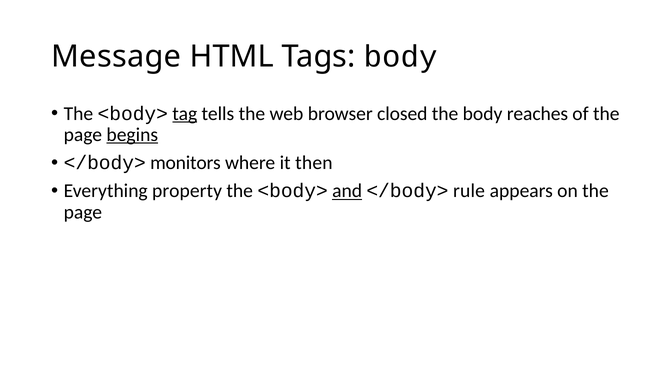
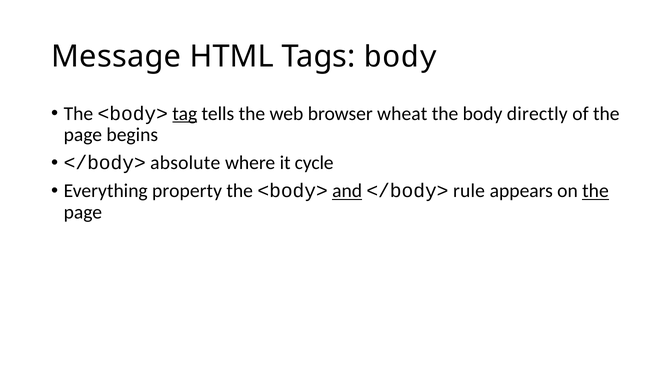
closed: closed -> wheat
reaches: reaches -> directly
begins underline: present -> none
monitors: monitors -> absolute
then: then -> cycle
the at (595, 191) underline: none -> present
